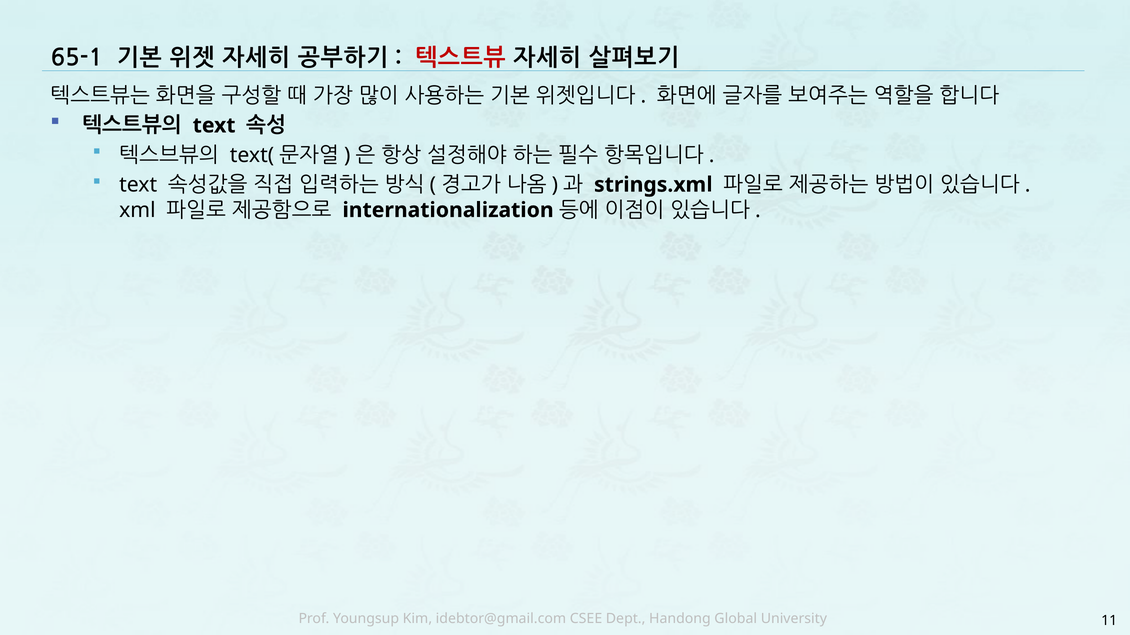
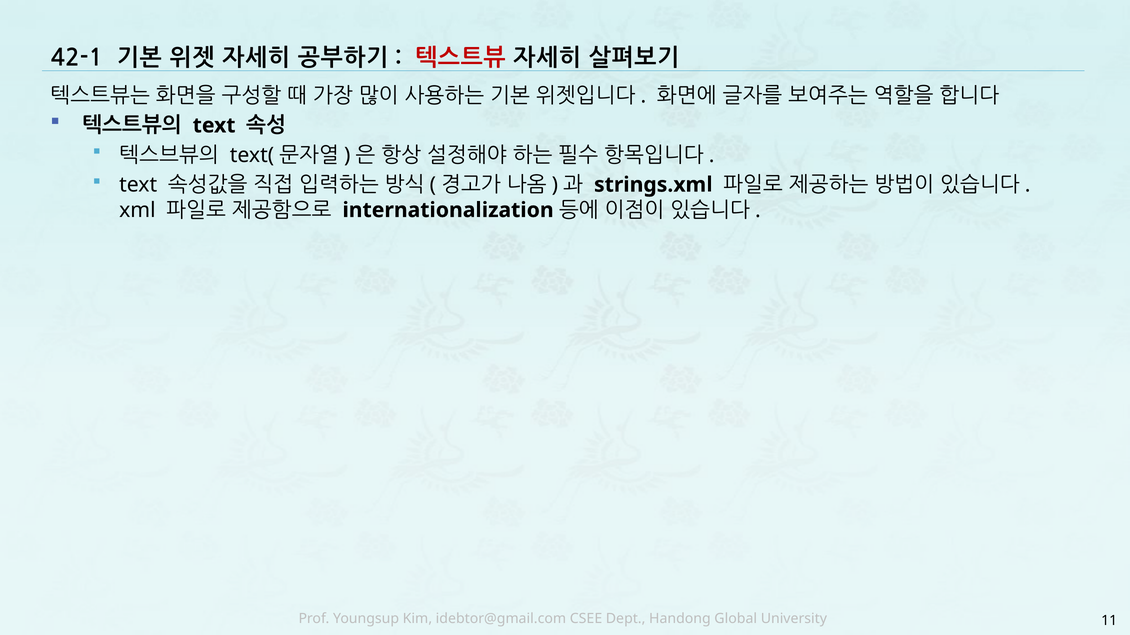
65-1: 65-1 -> 42-1
